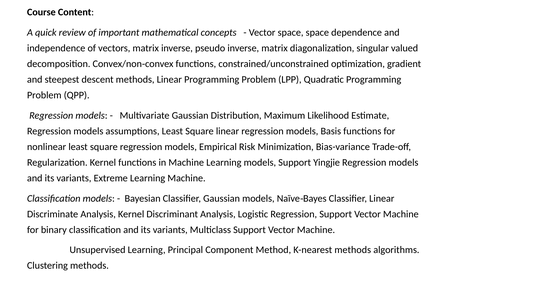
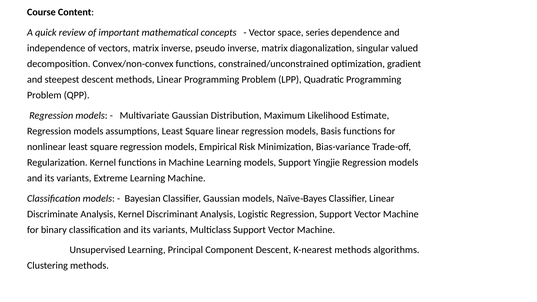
space space: space -> series
Component Method: Method -> Descent
